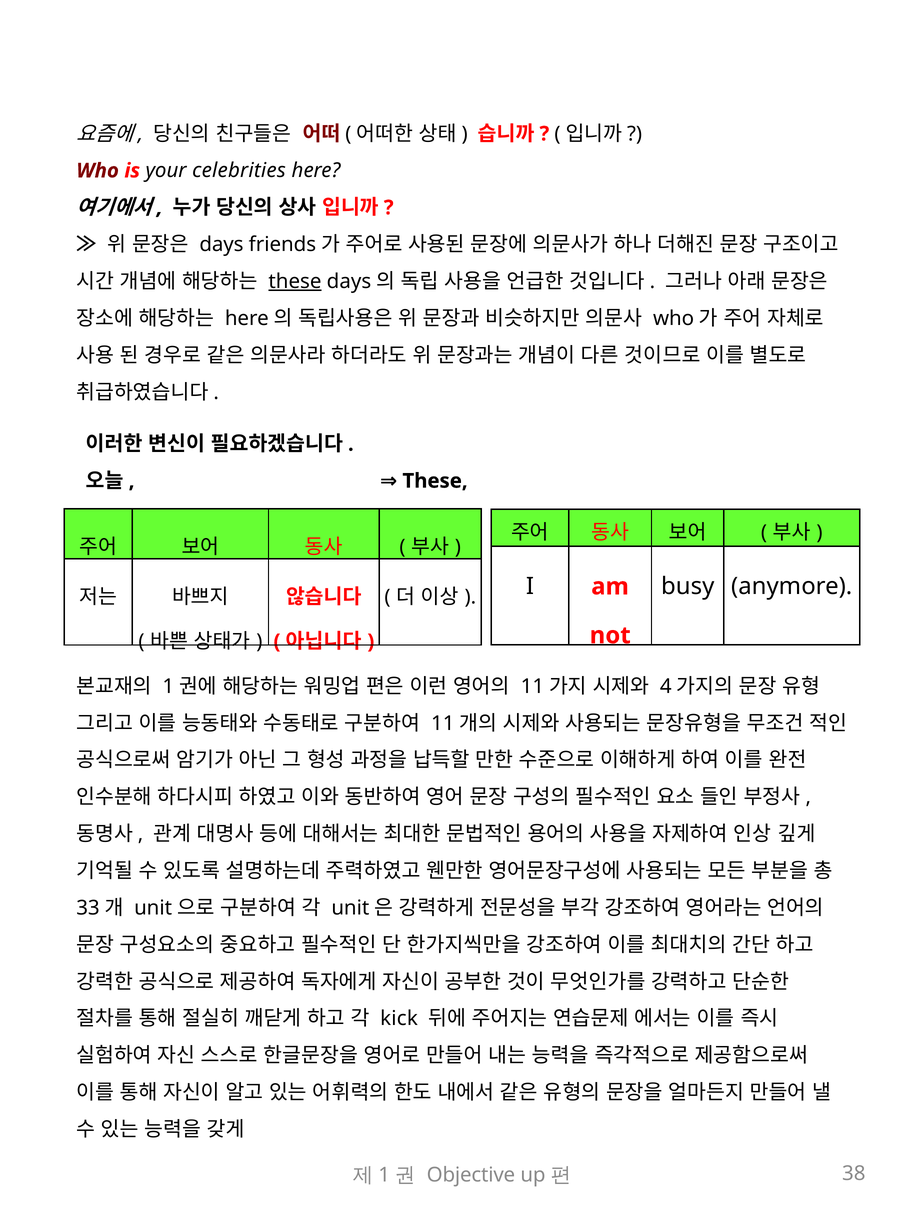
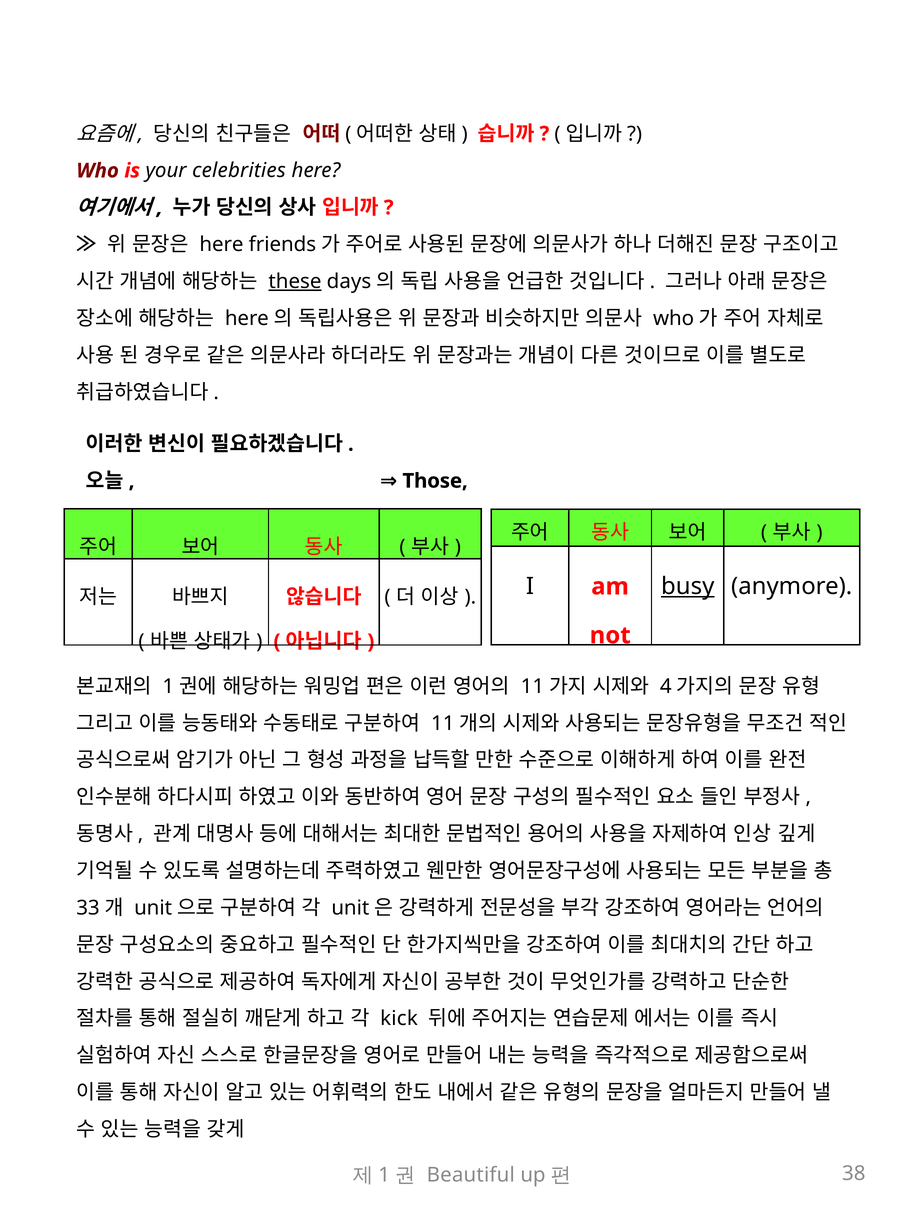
days at (221, 245): days -> here
These at (435, 481): These -> Those
busy underline: none -> present
Objective: Objective -> Beautiful
